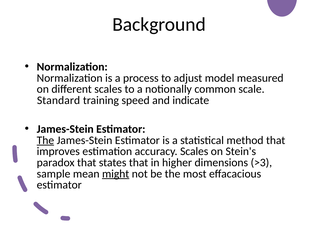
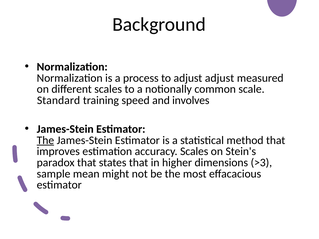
adjust model: model -> adjust
indicate: indicate -> involves
might underline: present -> none
